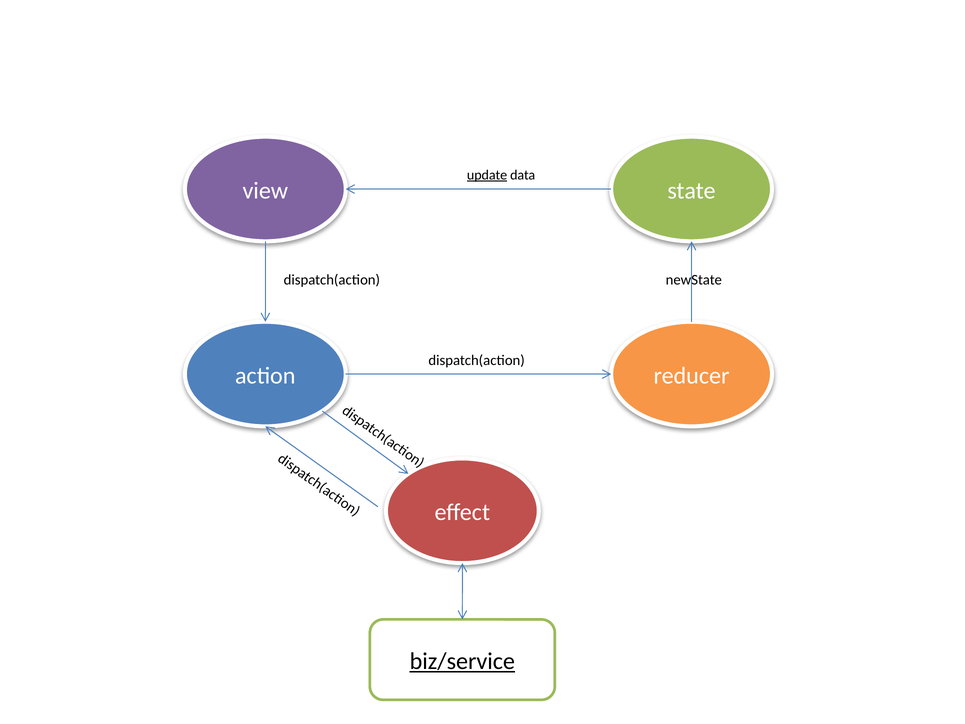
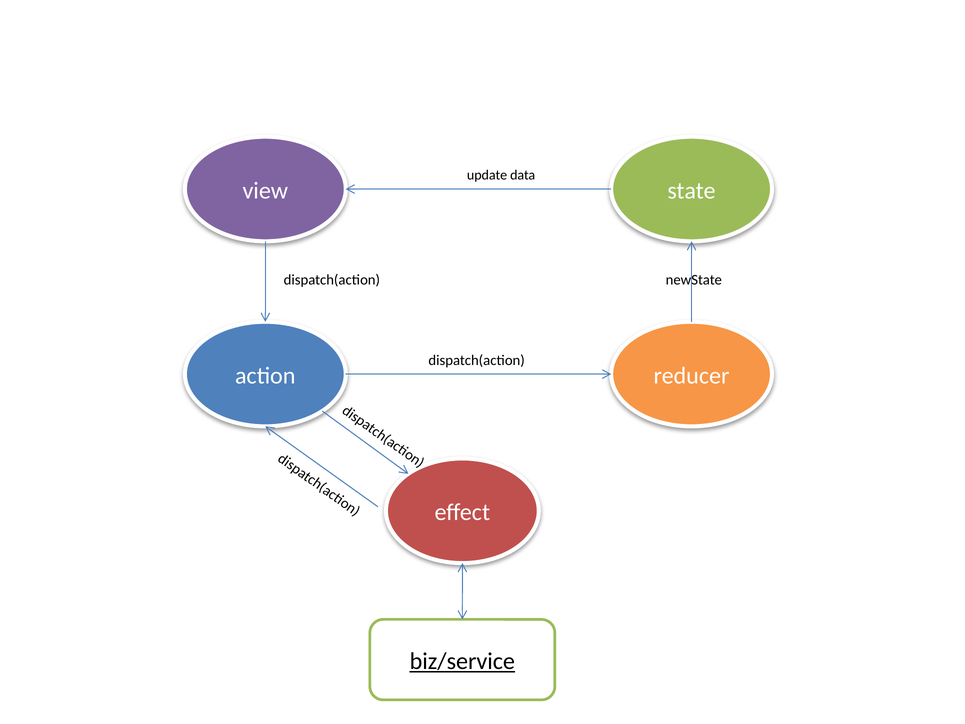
update underline: present -> none
